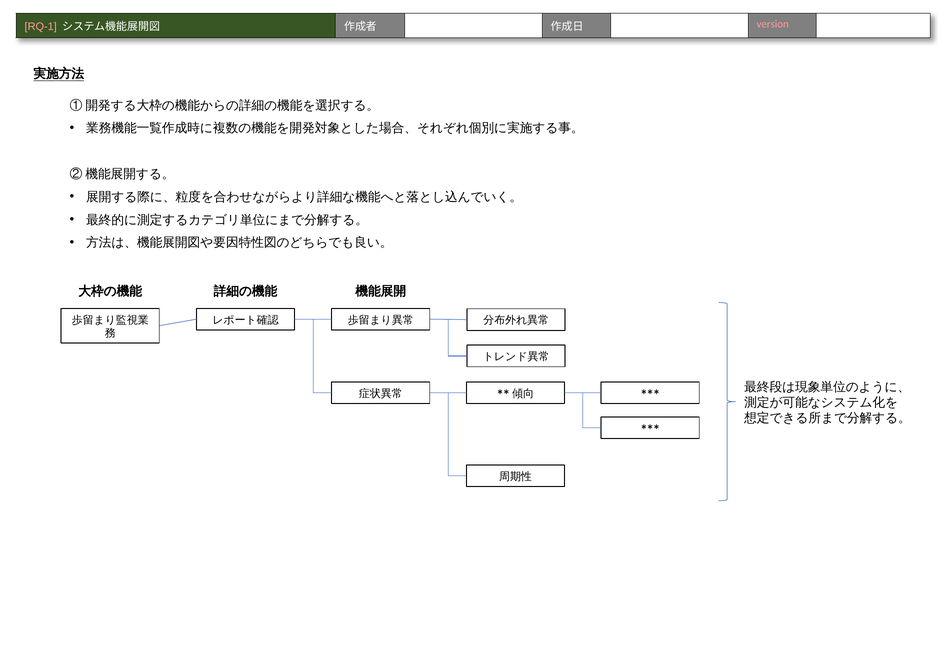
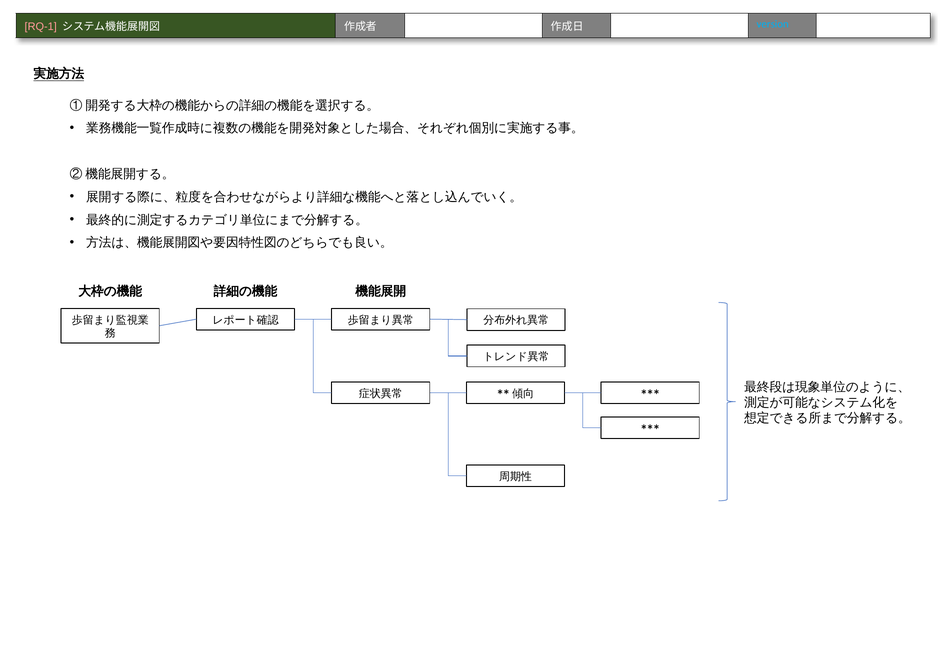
version colour: pink -> light blue
